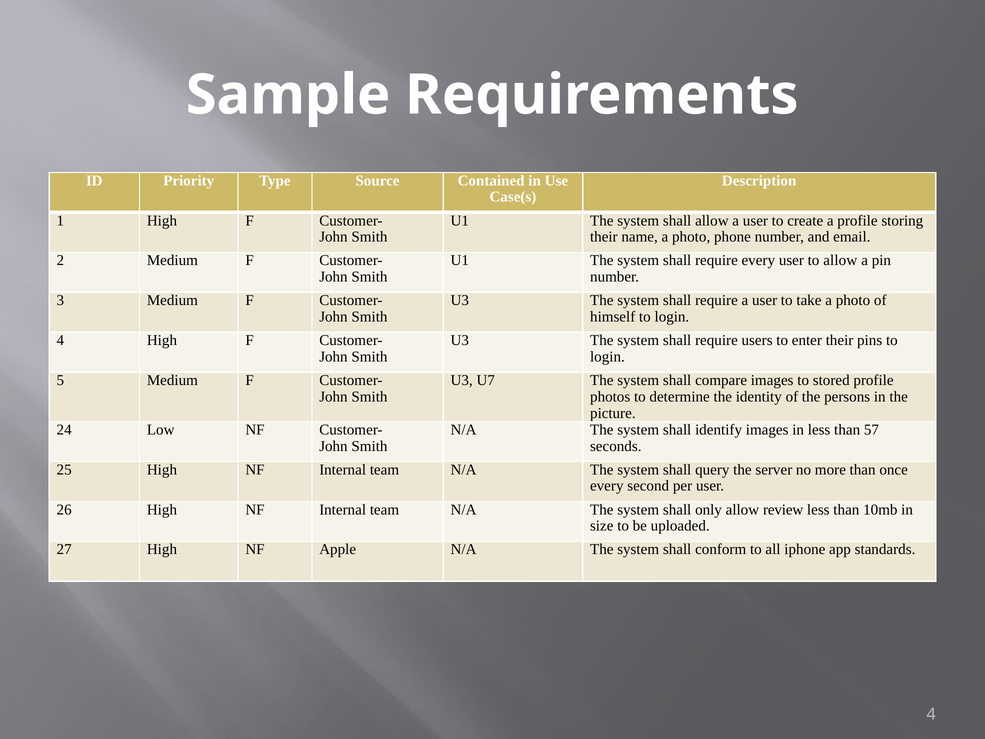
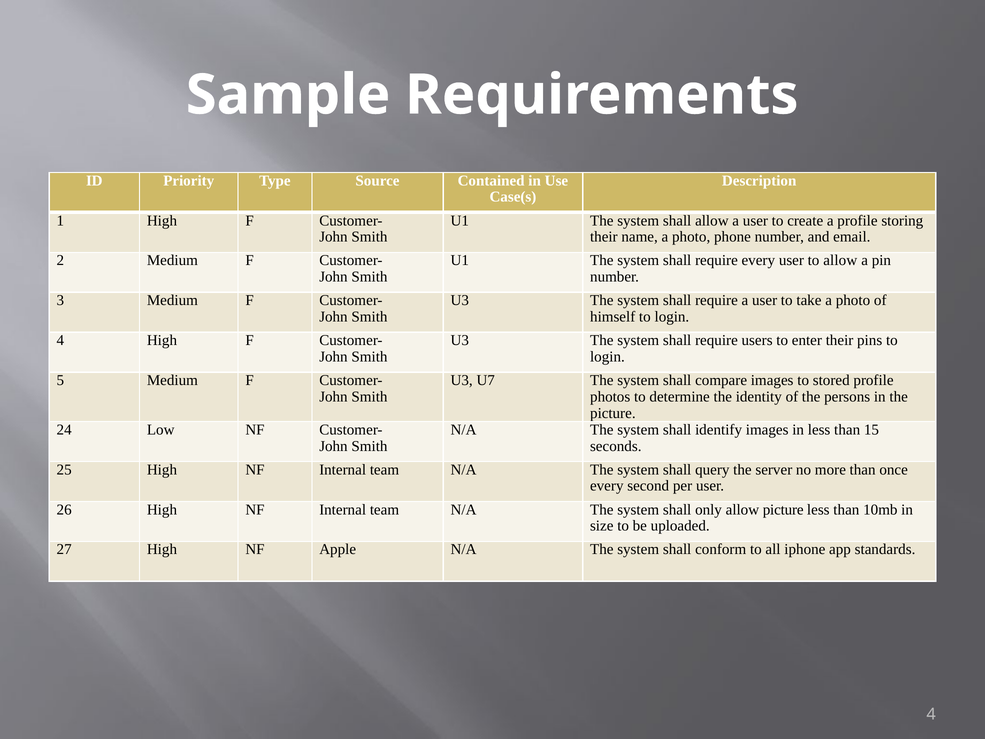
57: 57 -> 15
allow review: review -> picture
